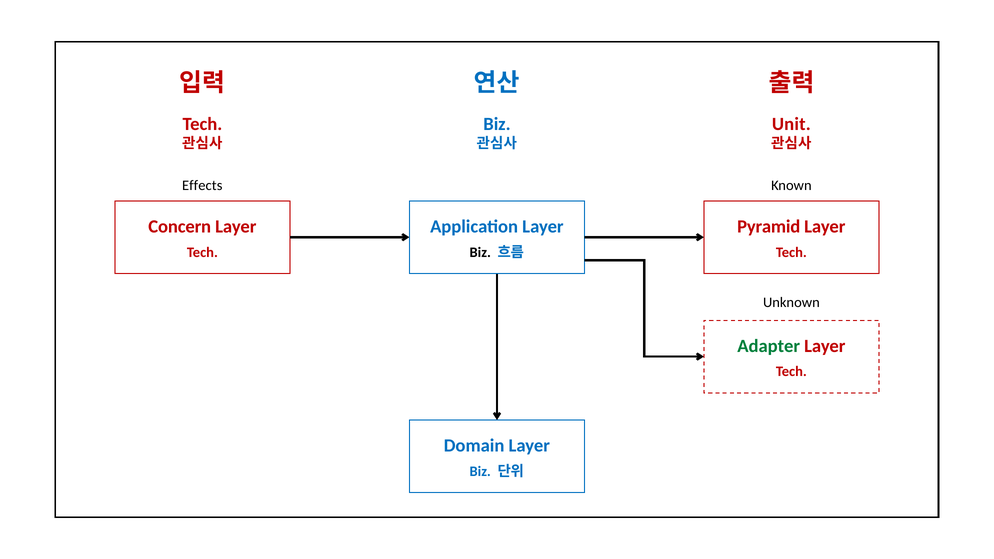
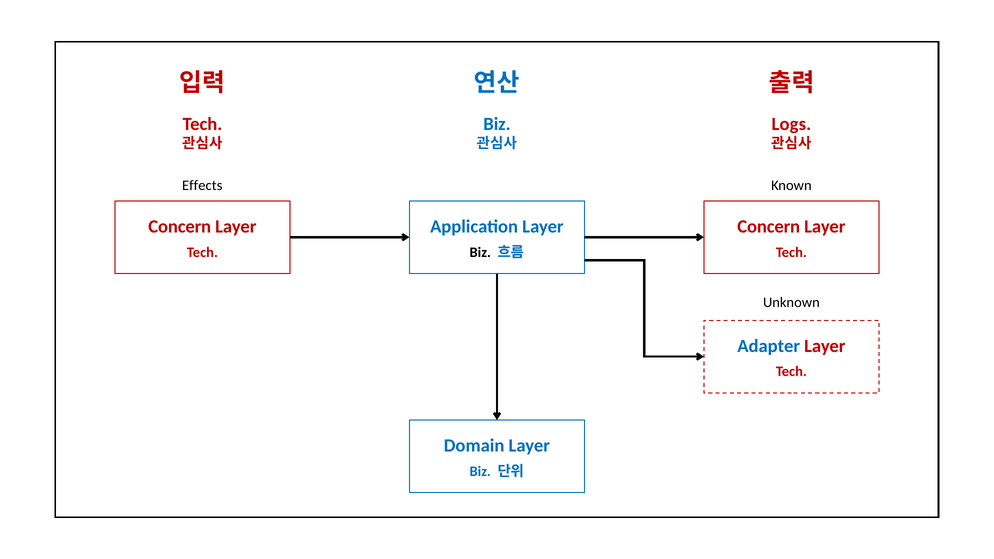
Unit: Unit -> Logs
Pyramid at (769, 227): Pyramid -> Concern
Adapter colour: green -> blue
